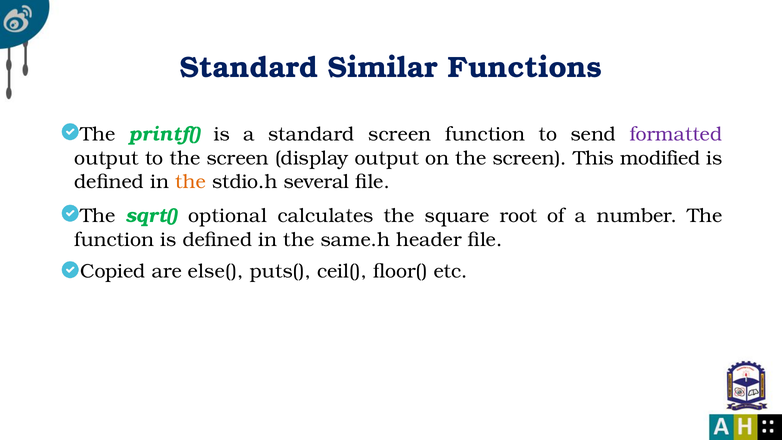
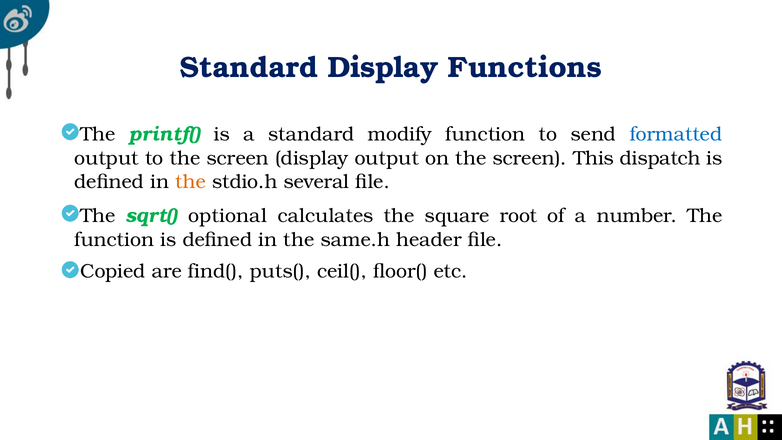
Standard Similar: Similar -> Display
standard screen: screen -> modify
formatted colour: purple -> blue
modified: modified -> dispatch
else(: else( -> find(
